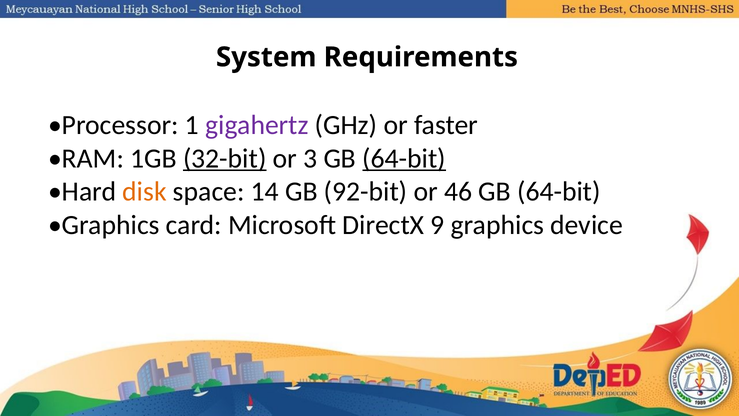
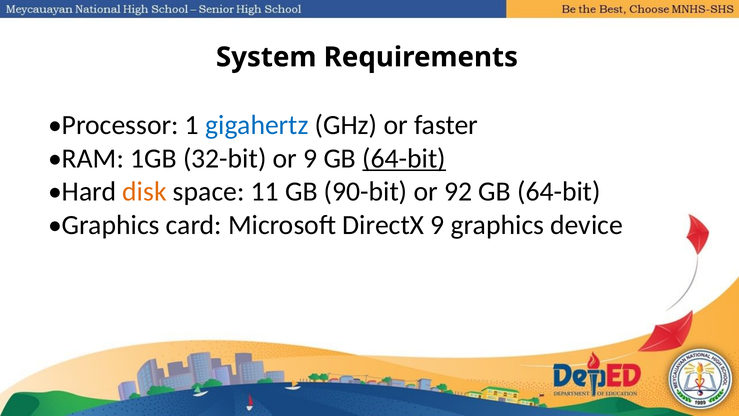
gigahertz colour: purple -> blue
32-bit underline: present -> none
or 3: 3 -> 9
14: 14 -> 11
92-bit: 92-bit -> 90-bit
46: 46 -> 92
